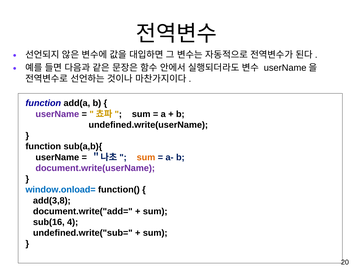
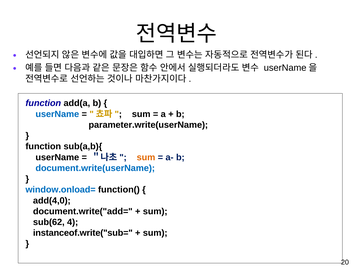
userName at (57, 114) colour: purple -> blue
undefined.write(userName: undefined.write(userName -> parameter.write(userName
document.write(userName colour: purple -> blue
add(3,8: add(3,8 -> add(4,0
sub(16: sub(16 -> sub(62
undefined.write("sub=: undefined.write("sub= -> instanceof.write("sub=
